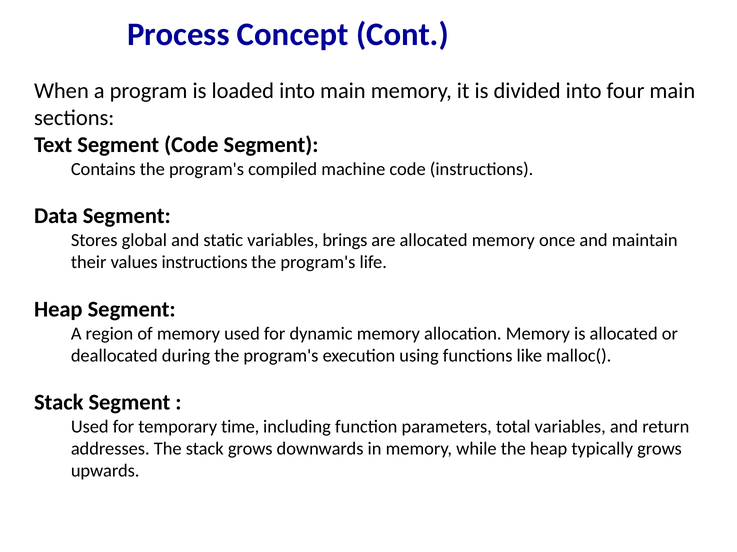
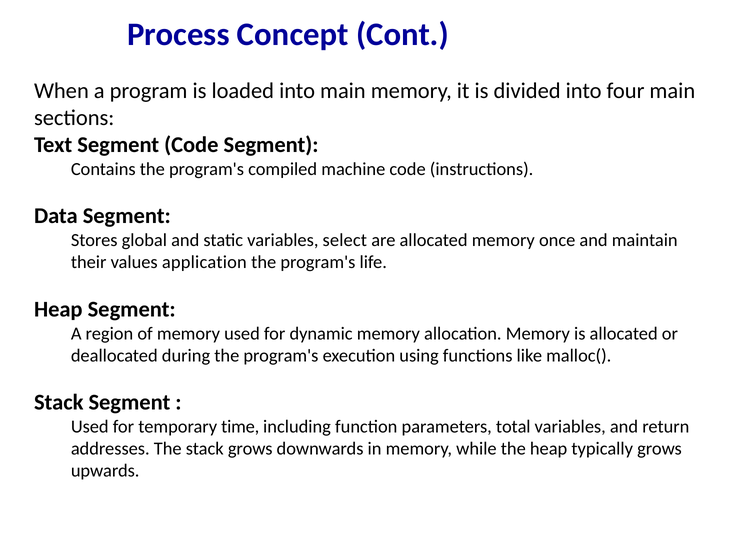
brings: brings -> select
values instructions: instructions -> application
